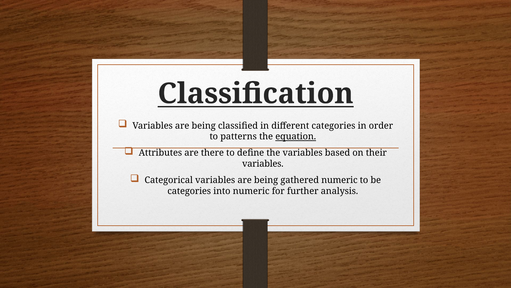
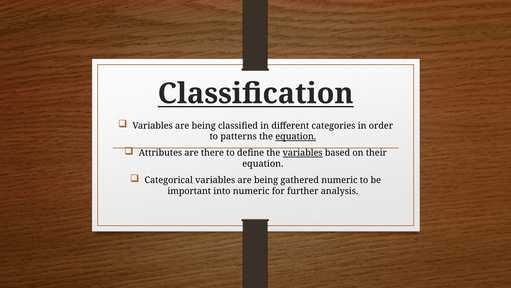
variables at (303, 153) underline: none -> present
variables at (263, 164): variables -> equation
categories at (189, 191): categories -> important
